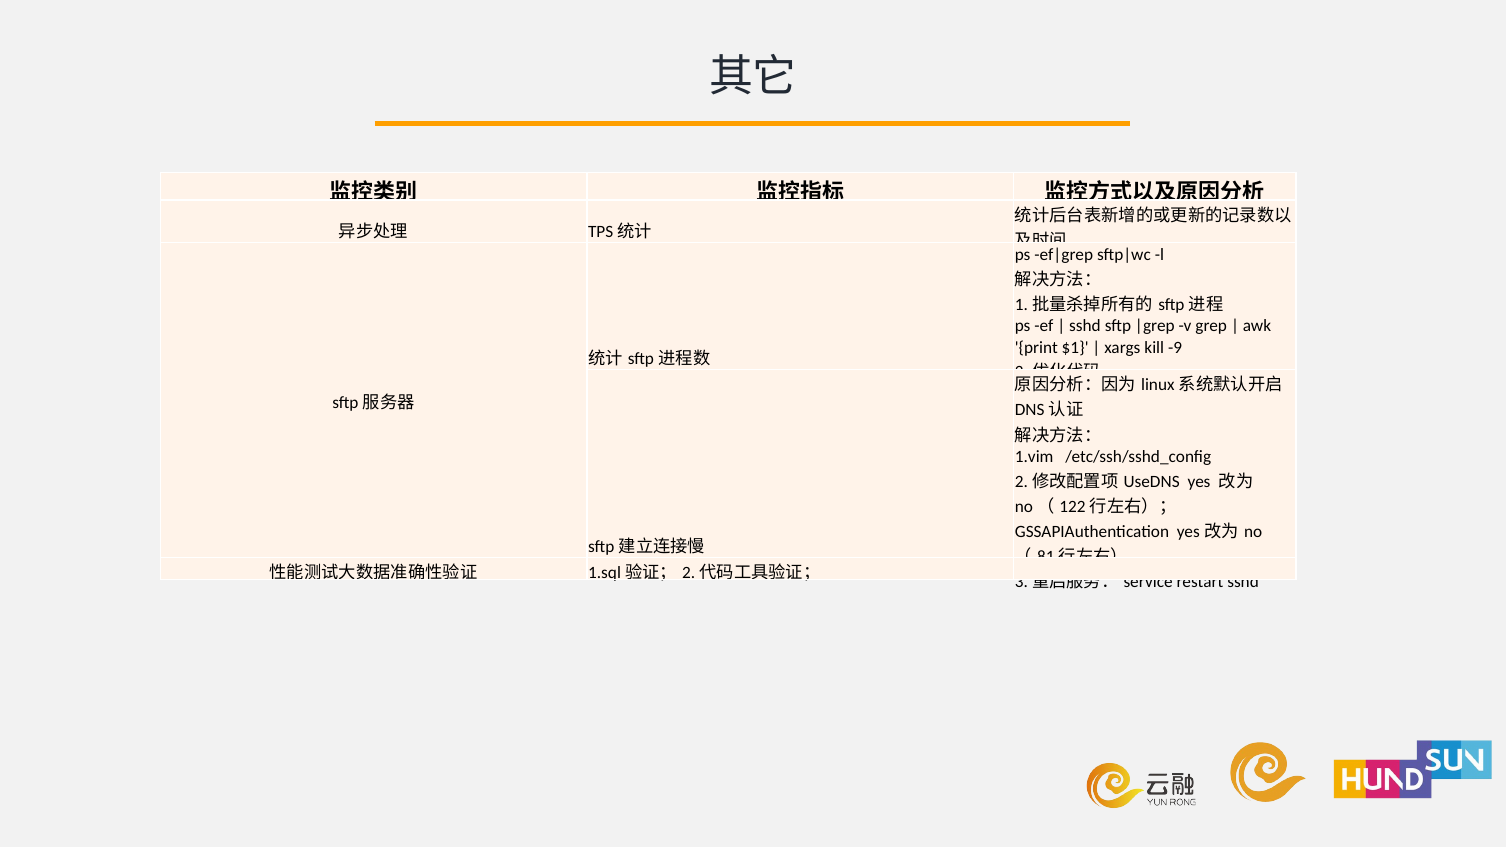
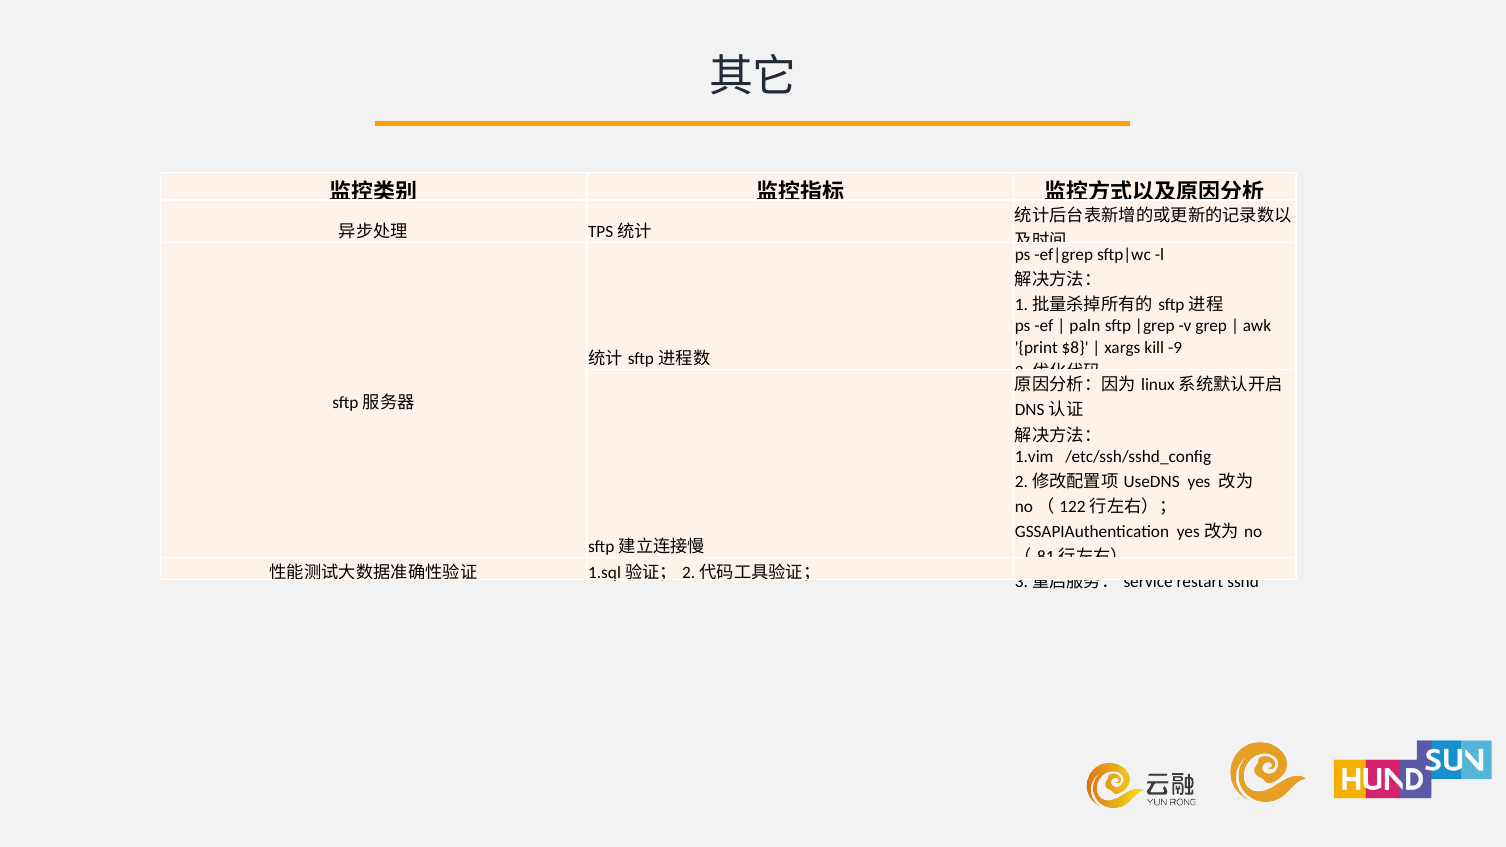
sshd at (1085, 326): sshd -> paln
$1: $1 -> $8
